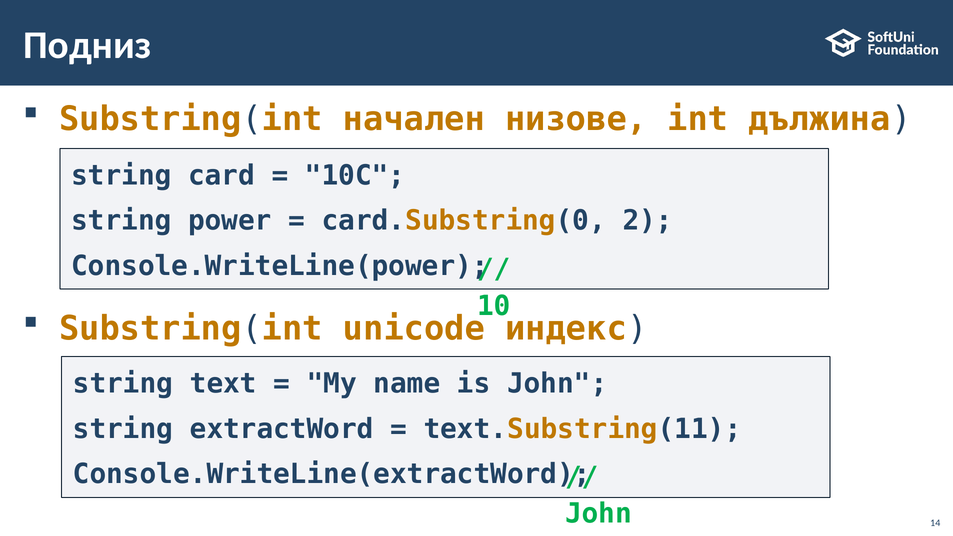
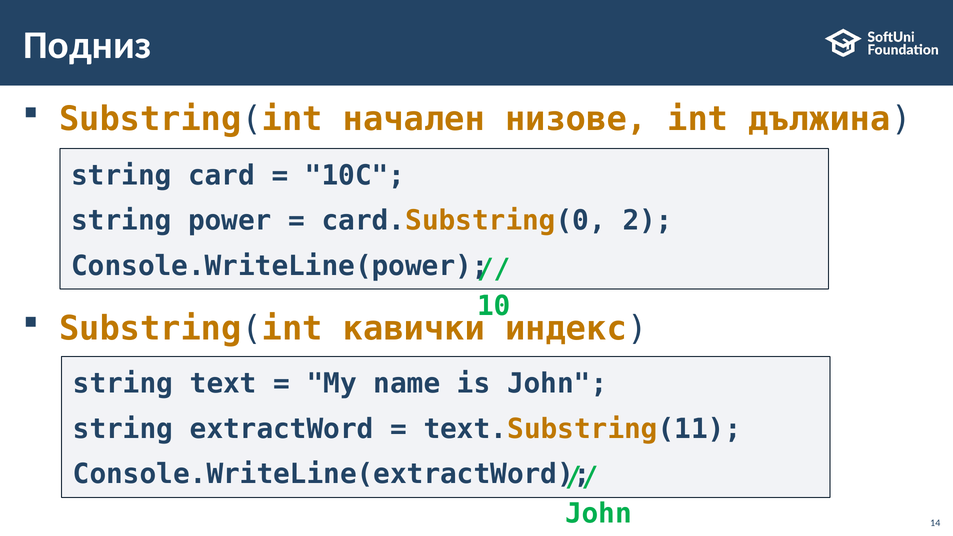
unicode: unicode -> кавички
